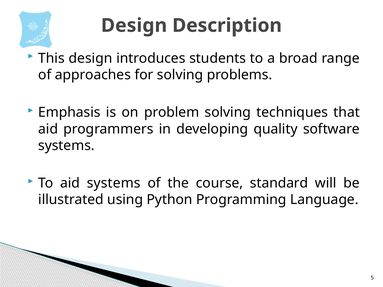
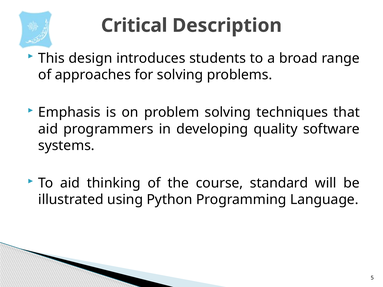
Design at (134, 26): Design -> Critical
aid systems: systems -> thinking
